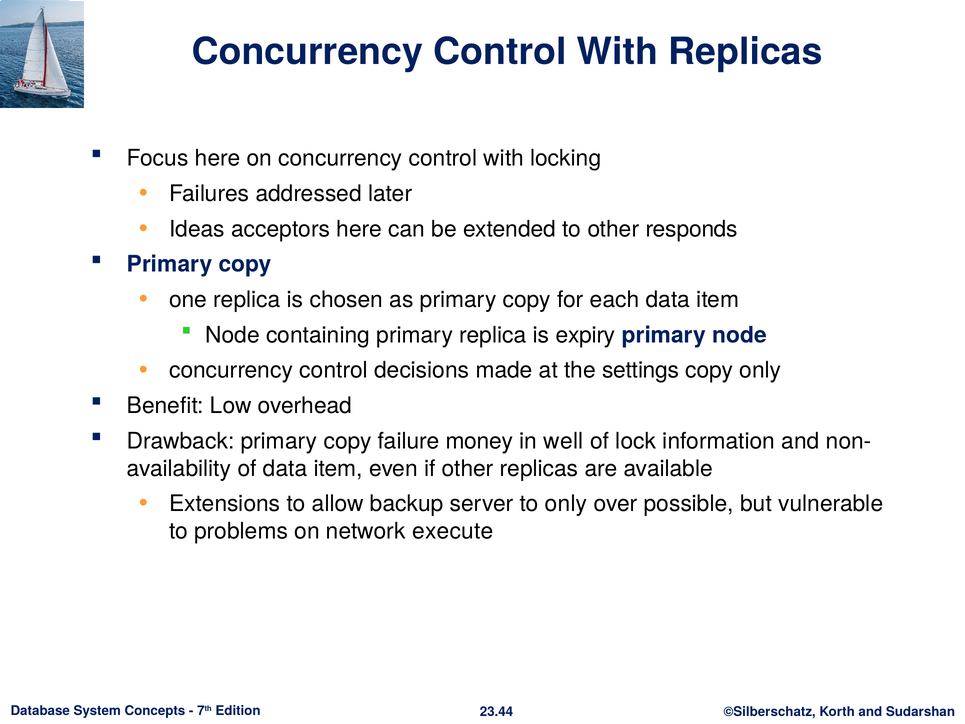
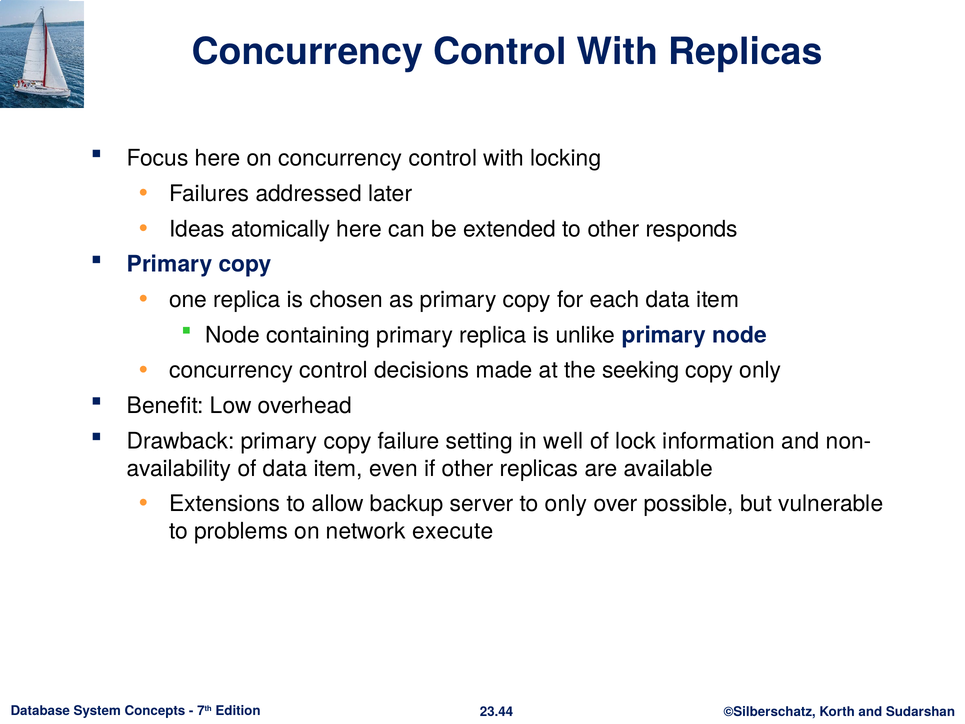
acceptors: acceptors -> atomically
expiry: expiry -> unlike
settings: settings -> seeking
money: money -> setting
